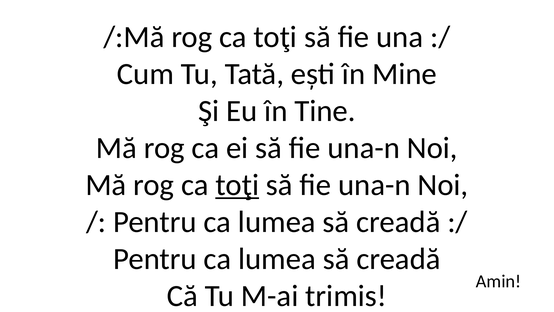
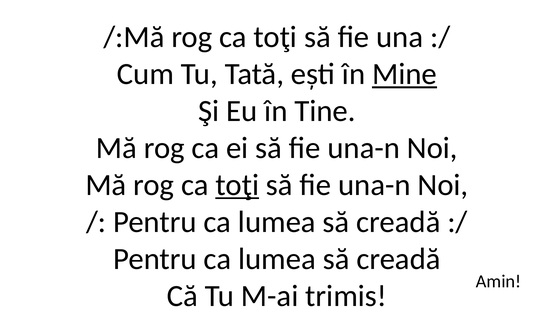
Mine underline: none -> present
